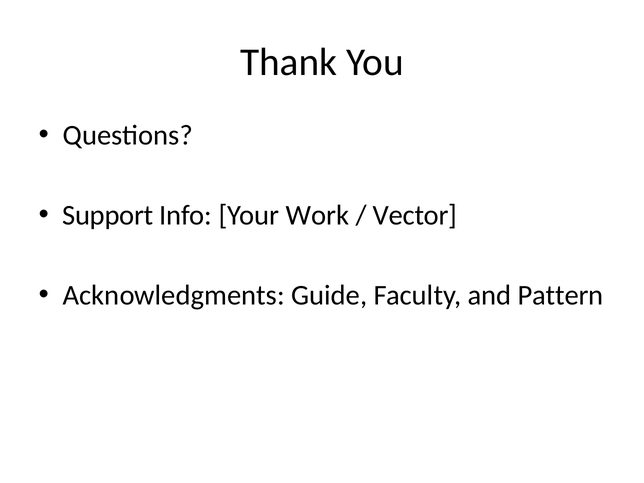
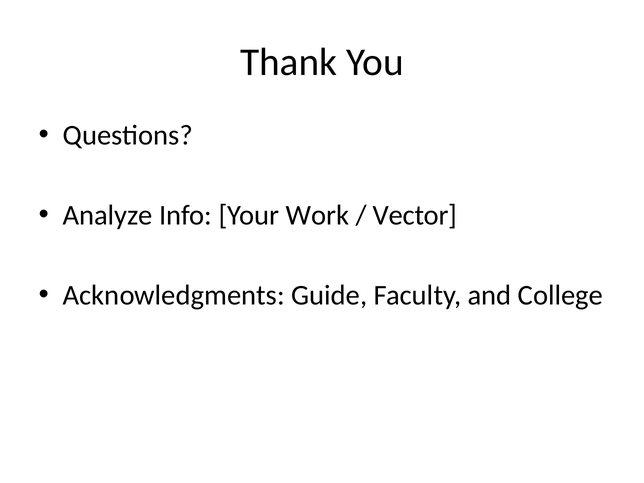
Support: Support -> Analyze
Pattern: Pattern -> College
